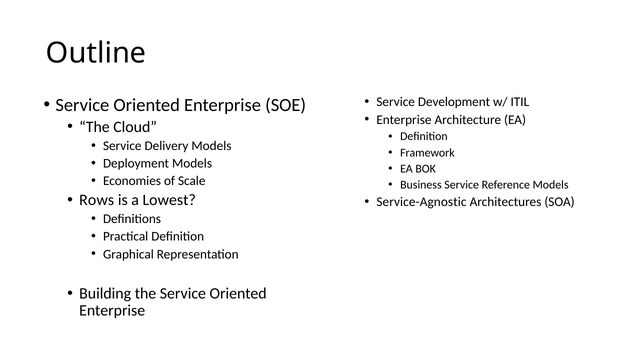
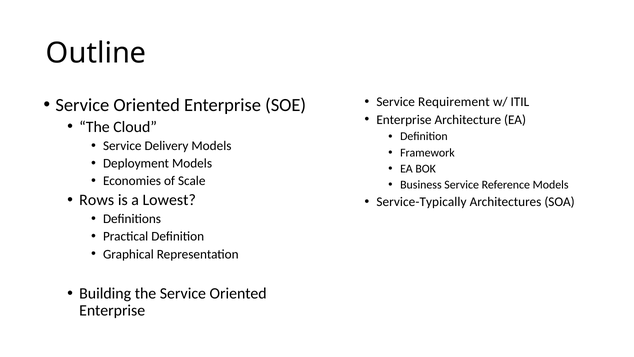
Development: Development -> Requirement
Service-Agnostic: Service-Agnostic -> Service-Typically
